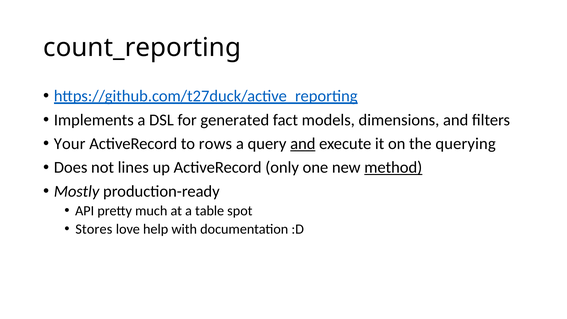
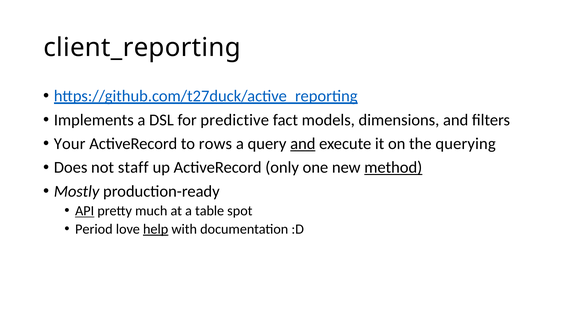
count_reporting: count_reporting -> client_reporting
generated: generated -> predictive
lines: lines -> staff
API underline: none -> present
Stores: Stores -> Period
help underline: none -> present
